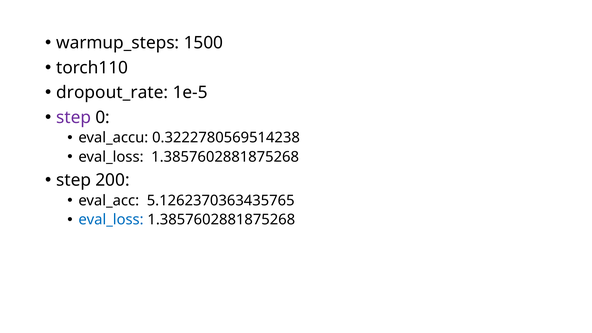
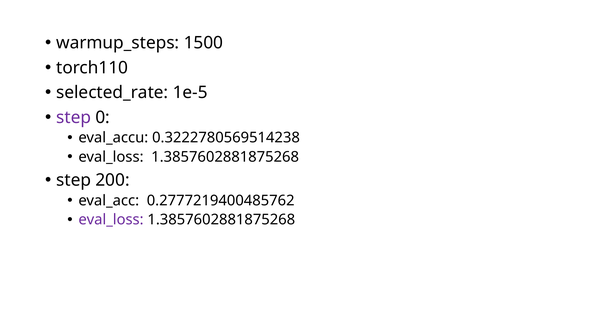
dropout_rate: dropout_rate -> selected_rate
5.1262370363435765: 5.1262370363435765 -> 0.2777219400485762
eval_loss at (111, 220) colour: blue -> purple
